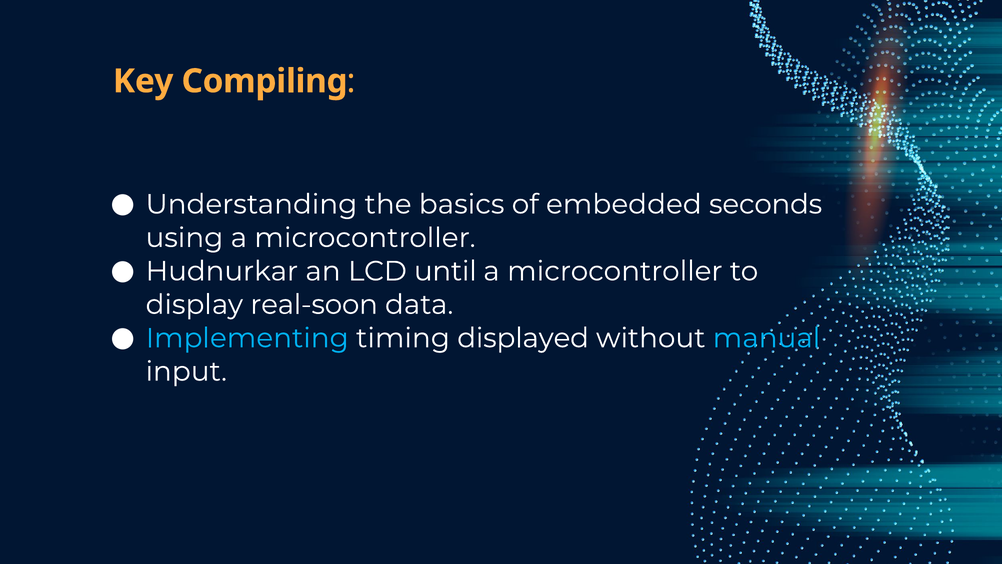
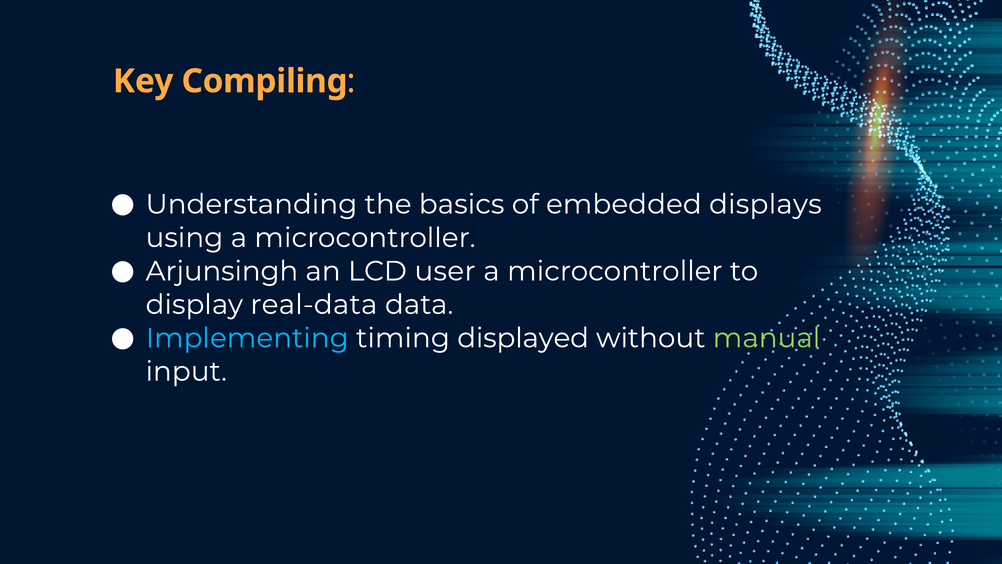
seconds: seconds -> displays
Hudnurkar: Hudnurkar -> Arjunsingh
until: until -> user
real-soon: real-soon -> real-data
manual colour: light blue -> light green
